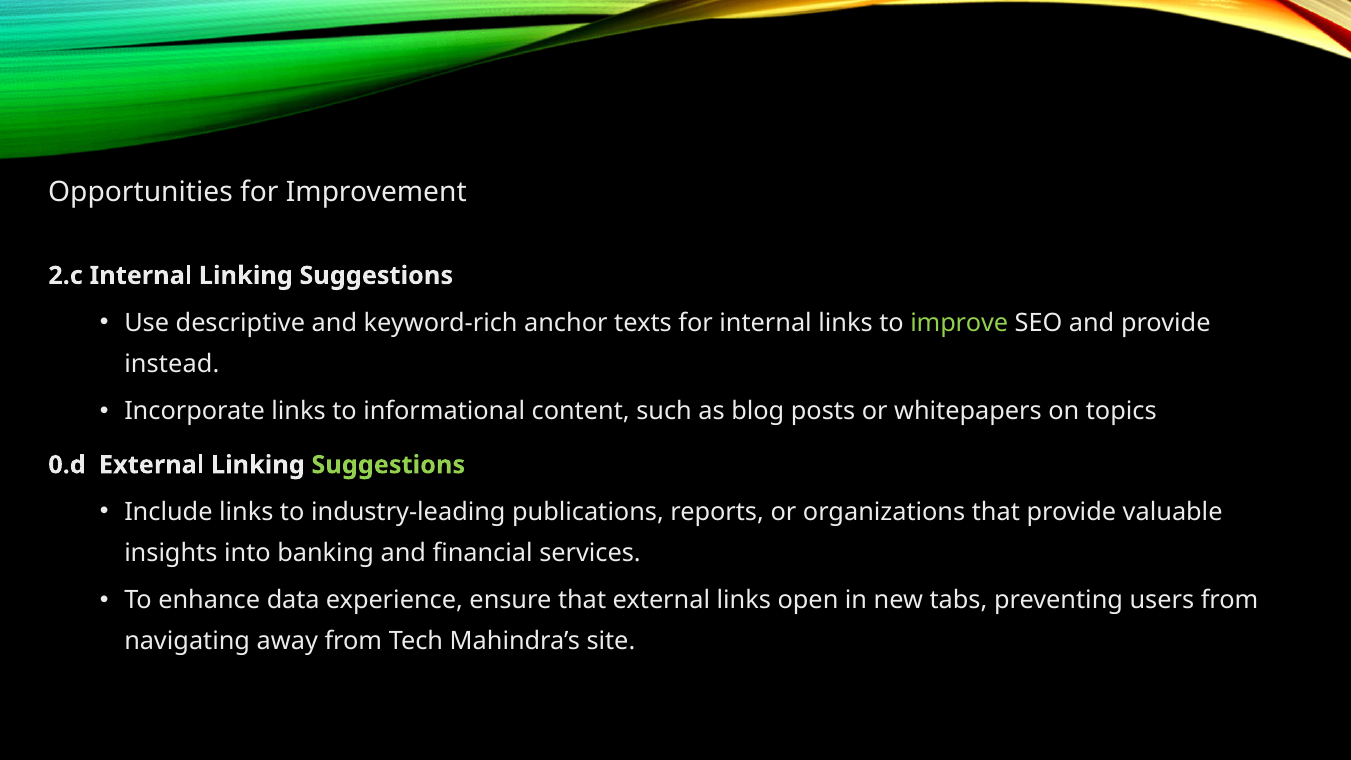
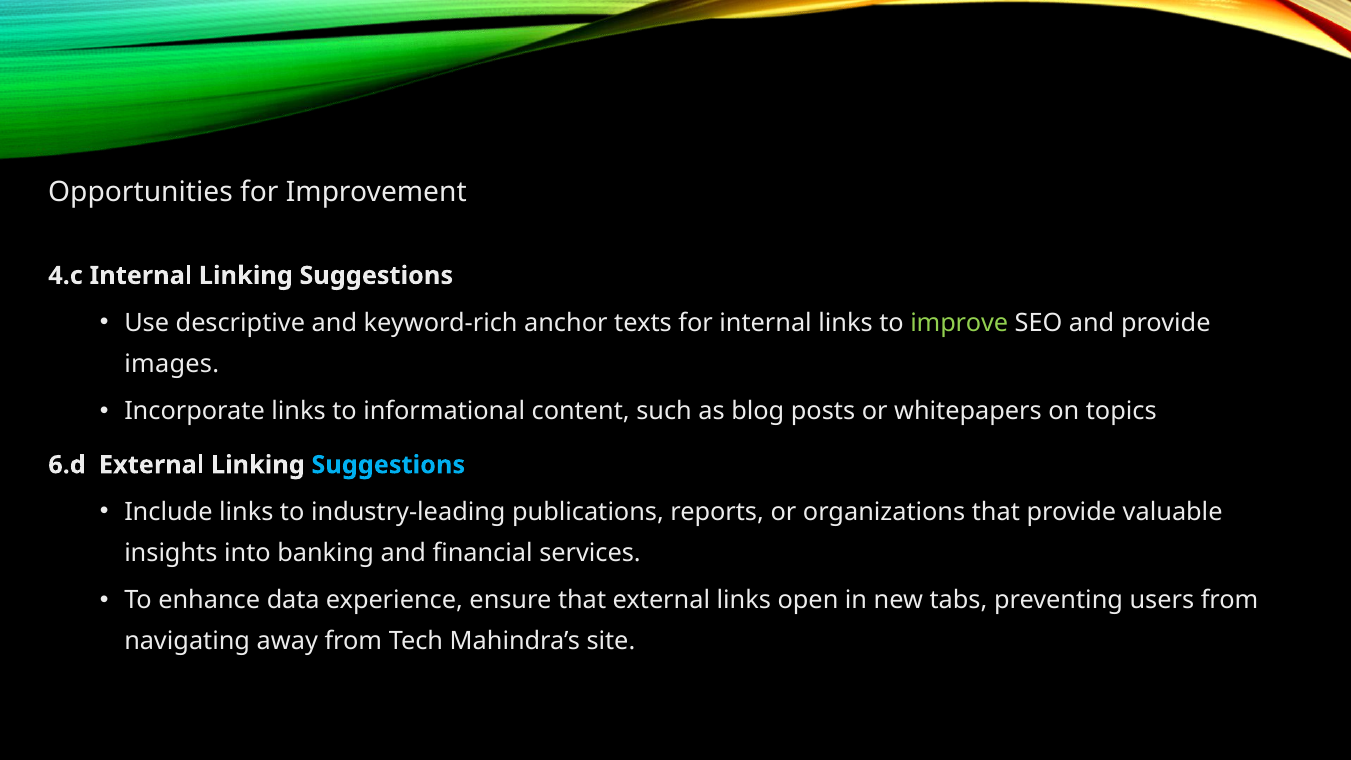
2.c: 2.c -> 4.c
instead: instead -> images
0.d: 0.d -> 6.d
Suggestions at (388, 465) colour: light green -> light blue
